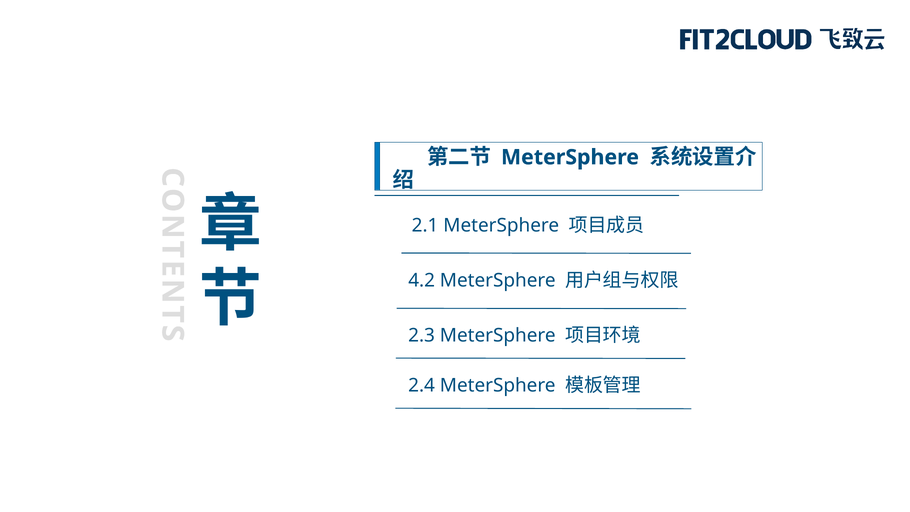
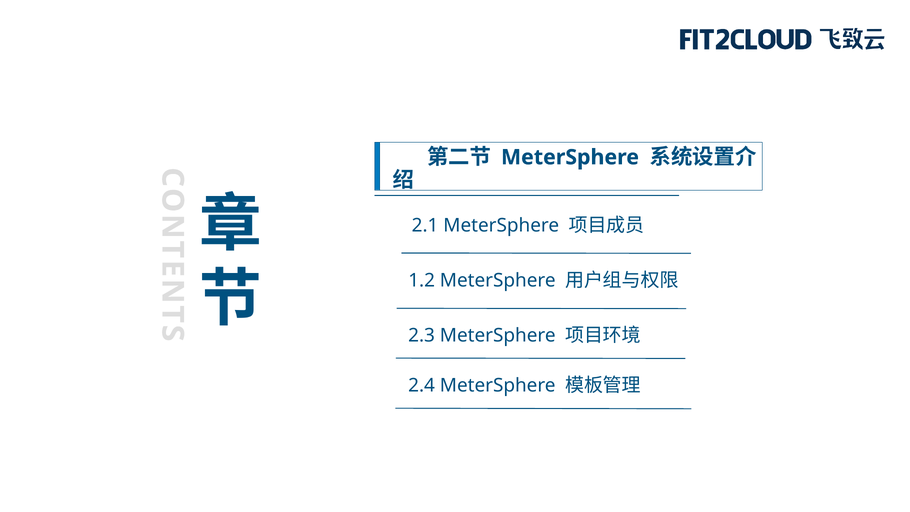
4.2: 4.2 -> 1.2
